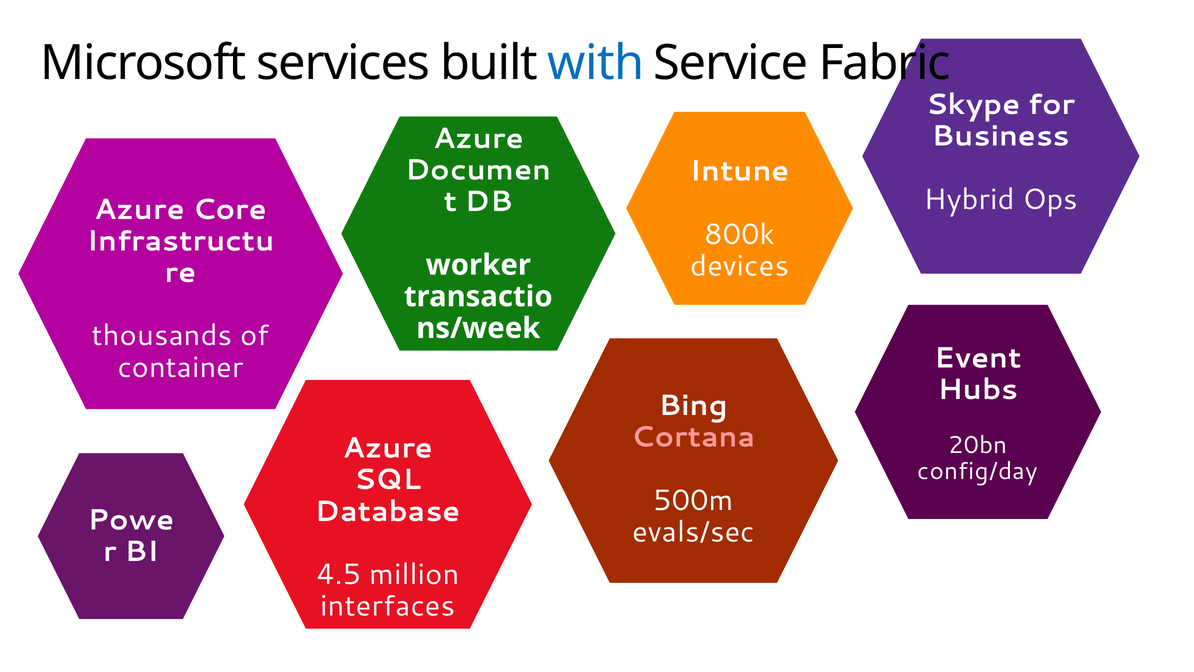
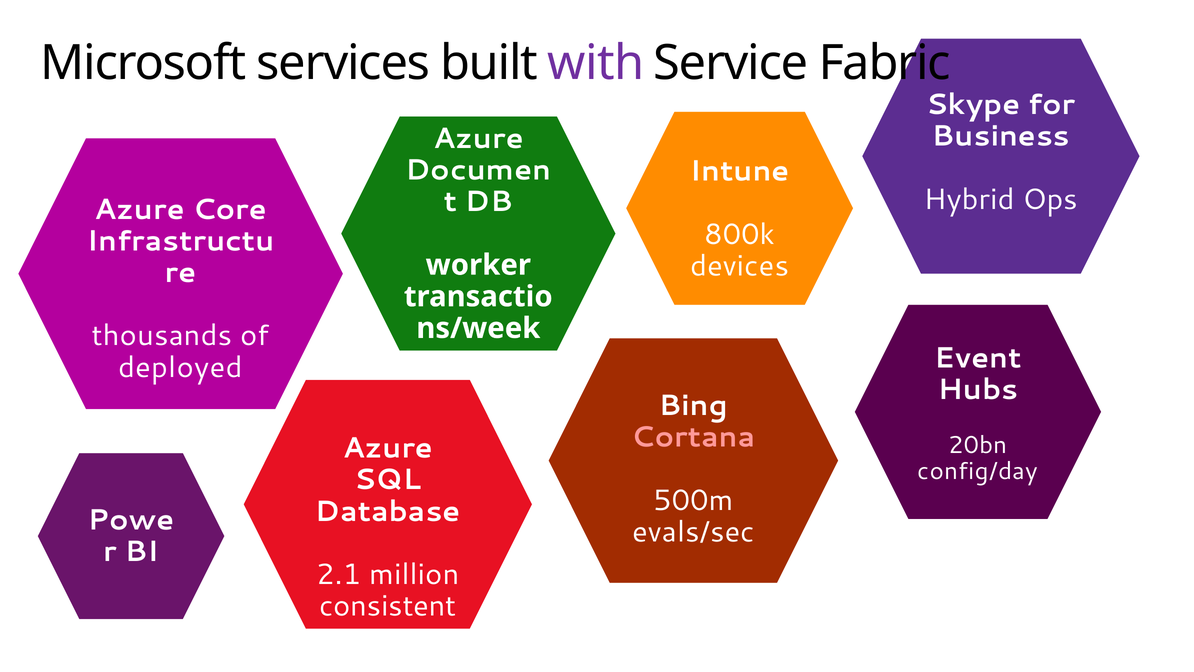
with colour: blue -> purple
container: container -> deployed
4.5: 4.5 -> 2.1
interfaces: interfaces -> consistent
